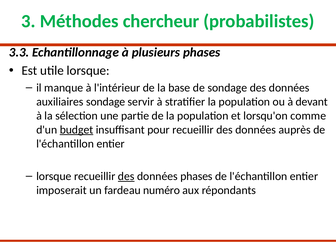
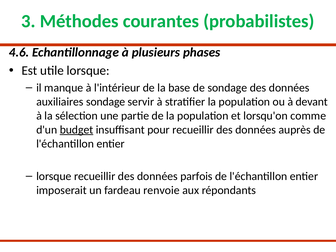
chercheur: chercheur -> courantes
3.3: 3.3 -> 4.6
des at (126, 176) underline: present -> none
données phases: phases -> parfois
numéro: numéro -> renvoie
